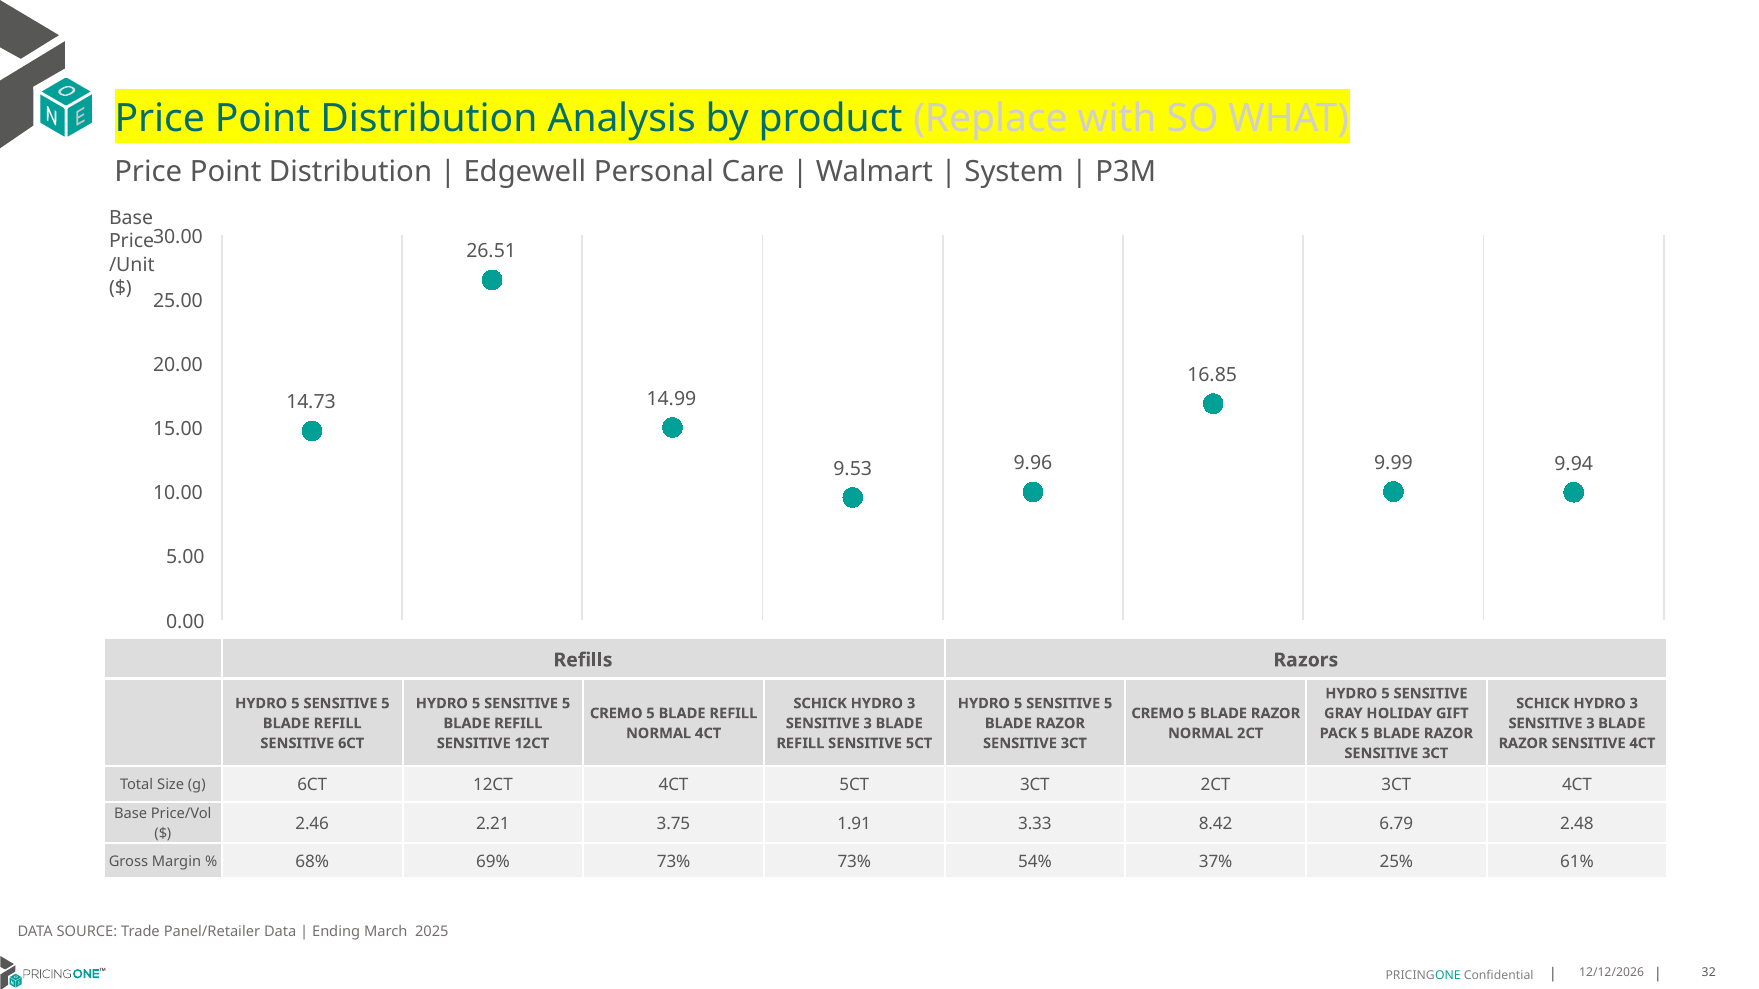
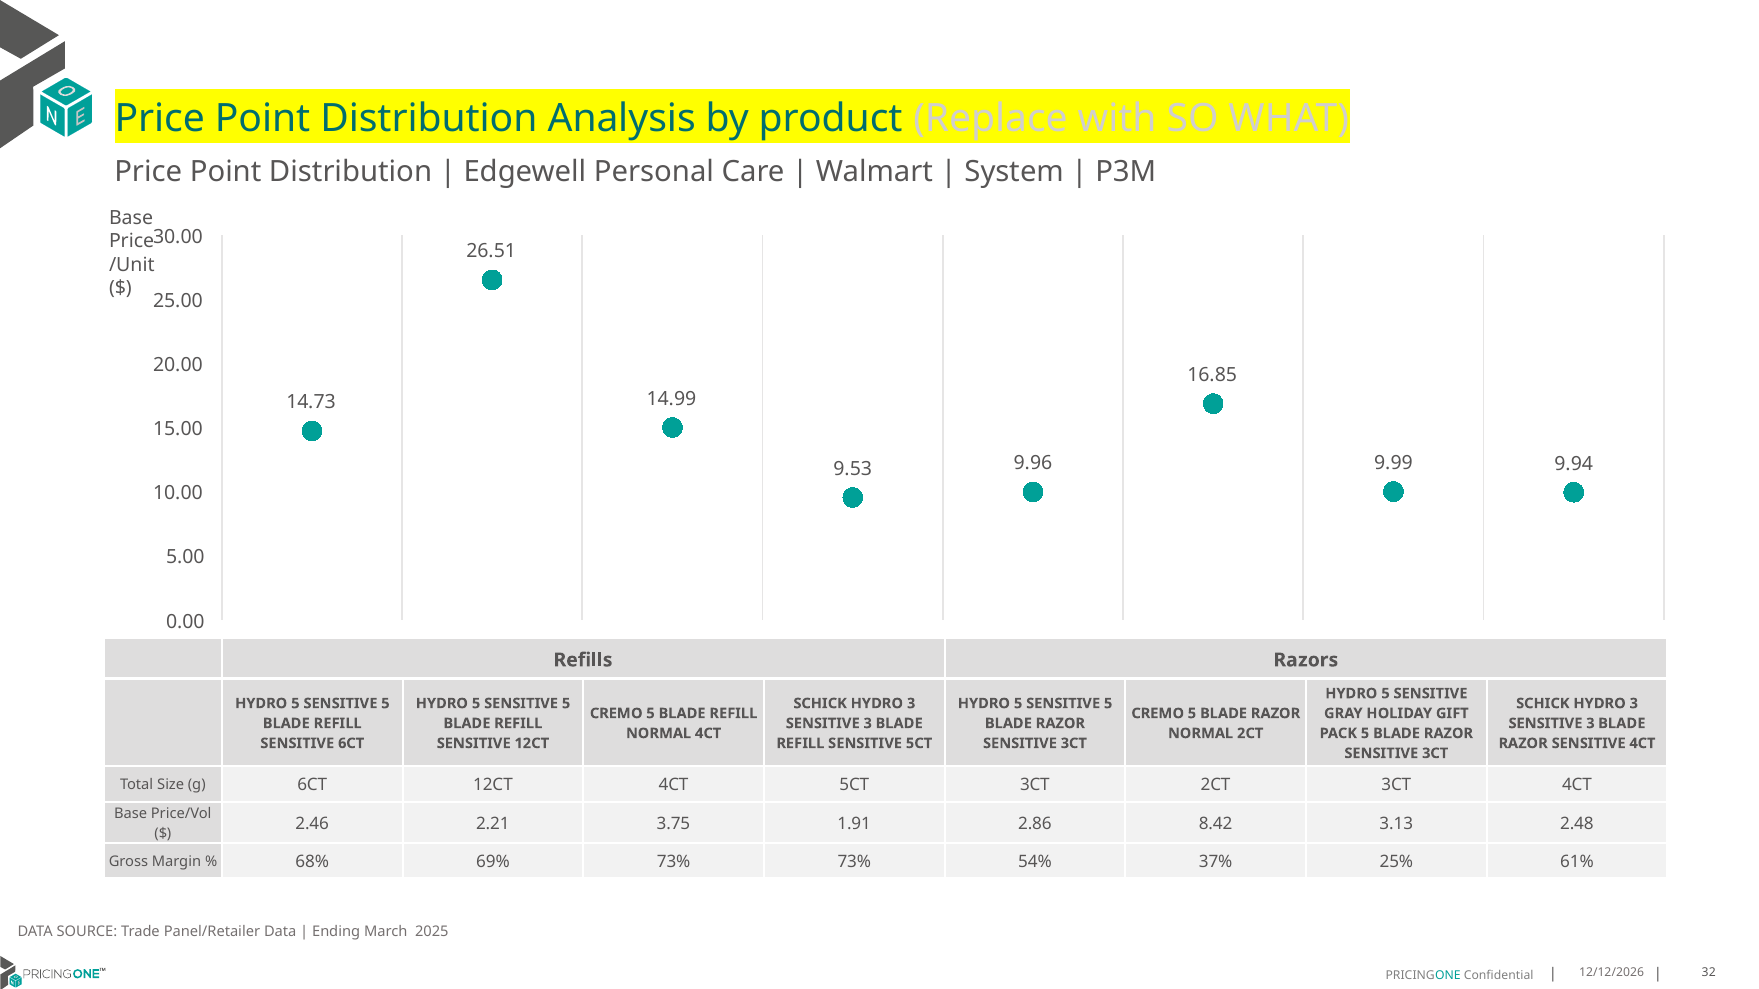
3.33: 3.33 -> 2.86
6.79: 6.79 -> 3.13
